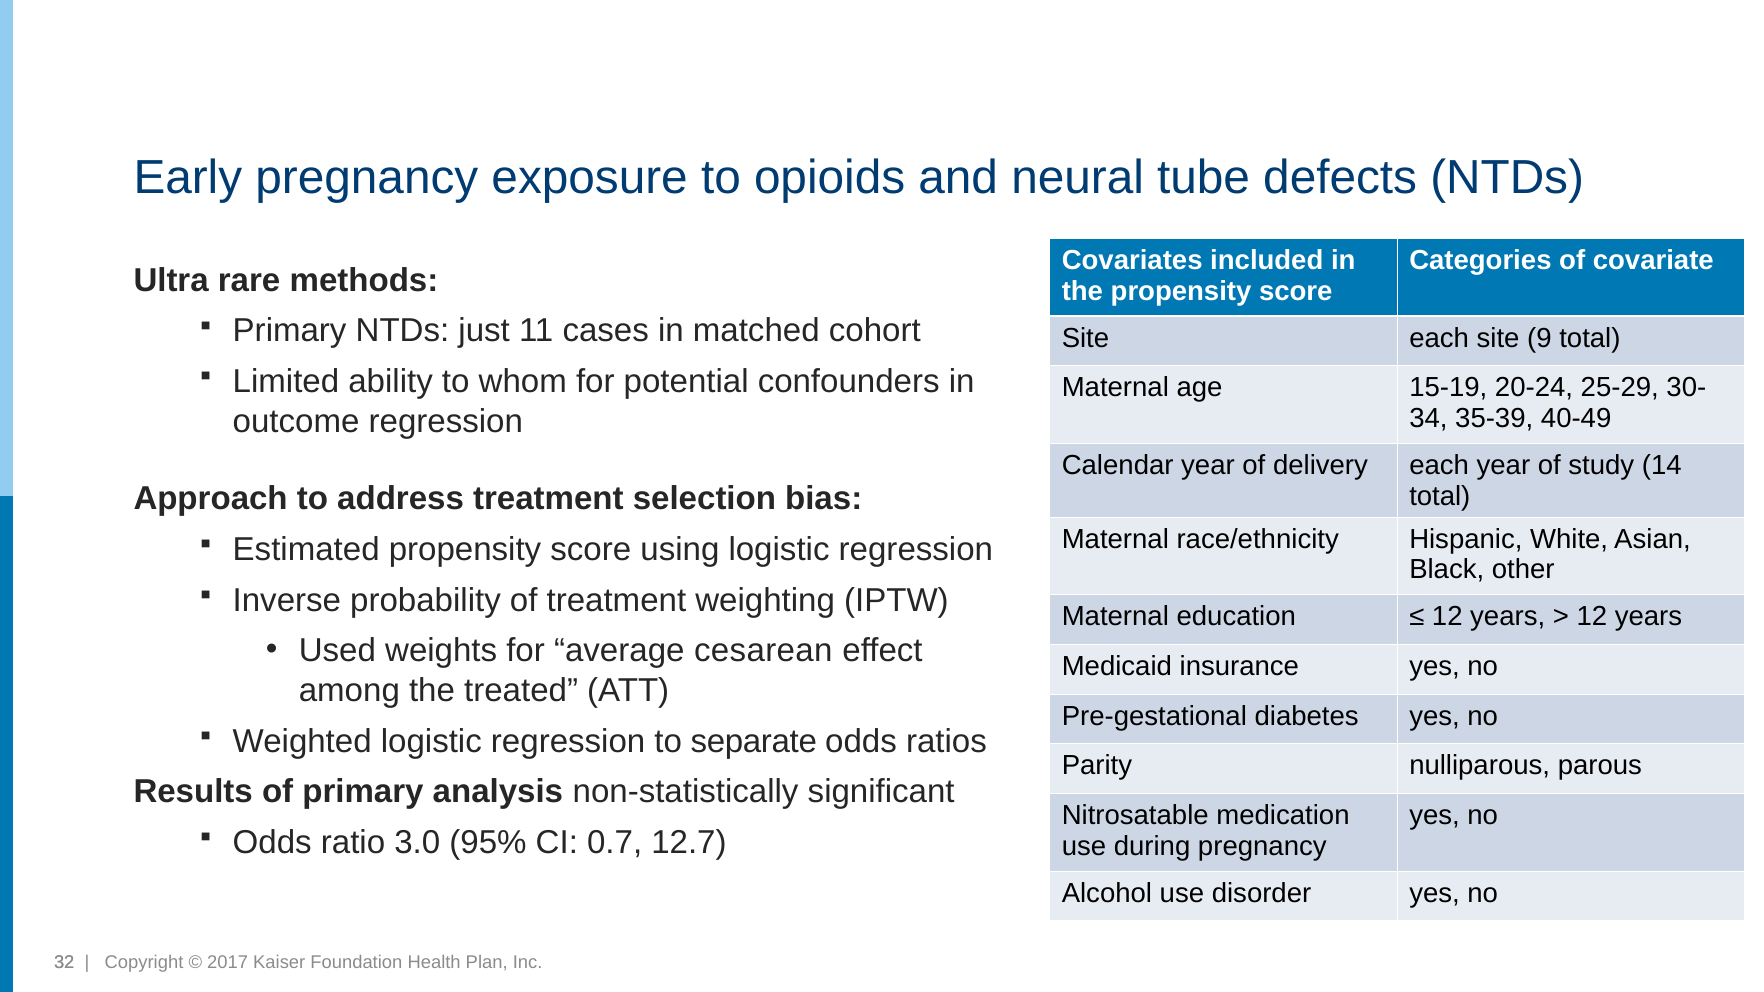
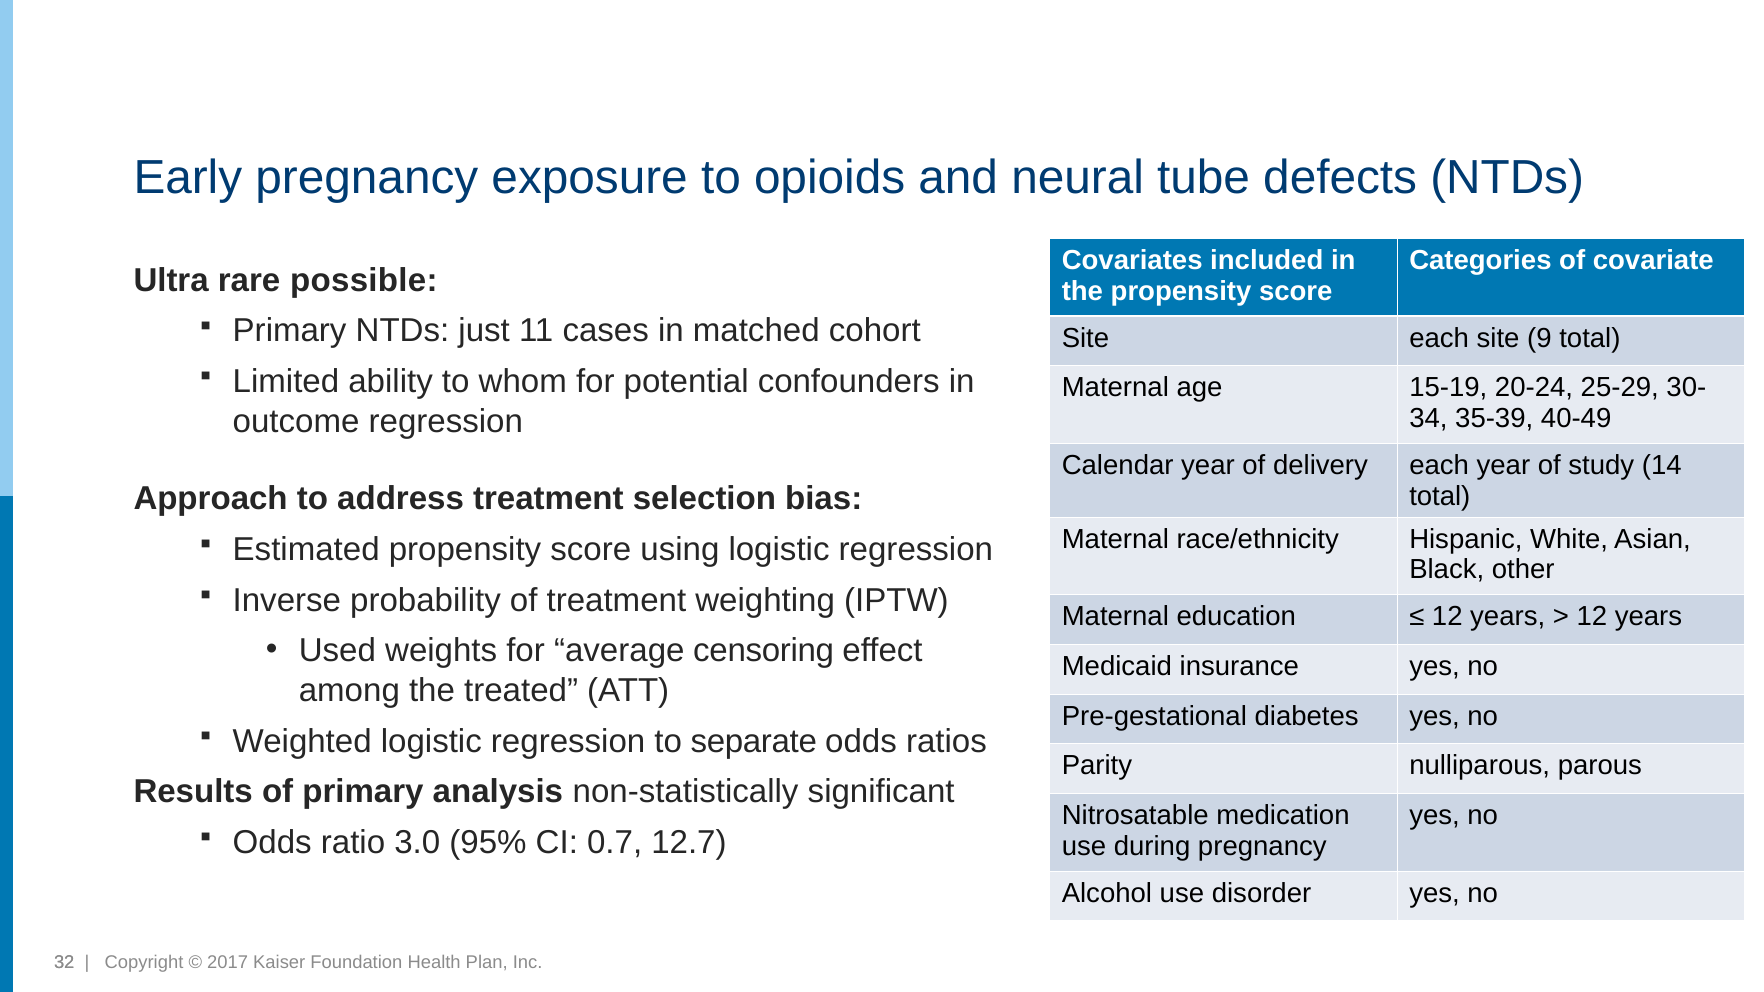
methods: methods -> possible
cesarean: cesarean -> censoring
